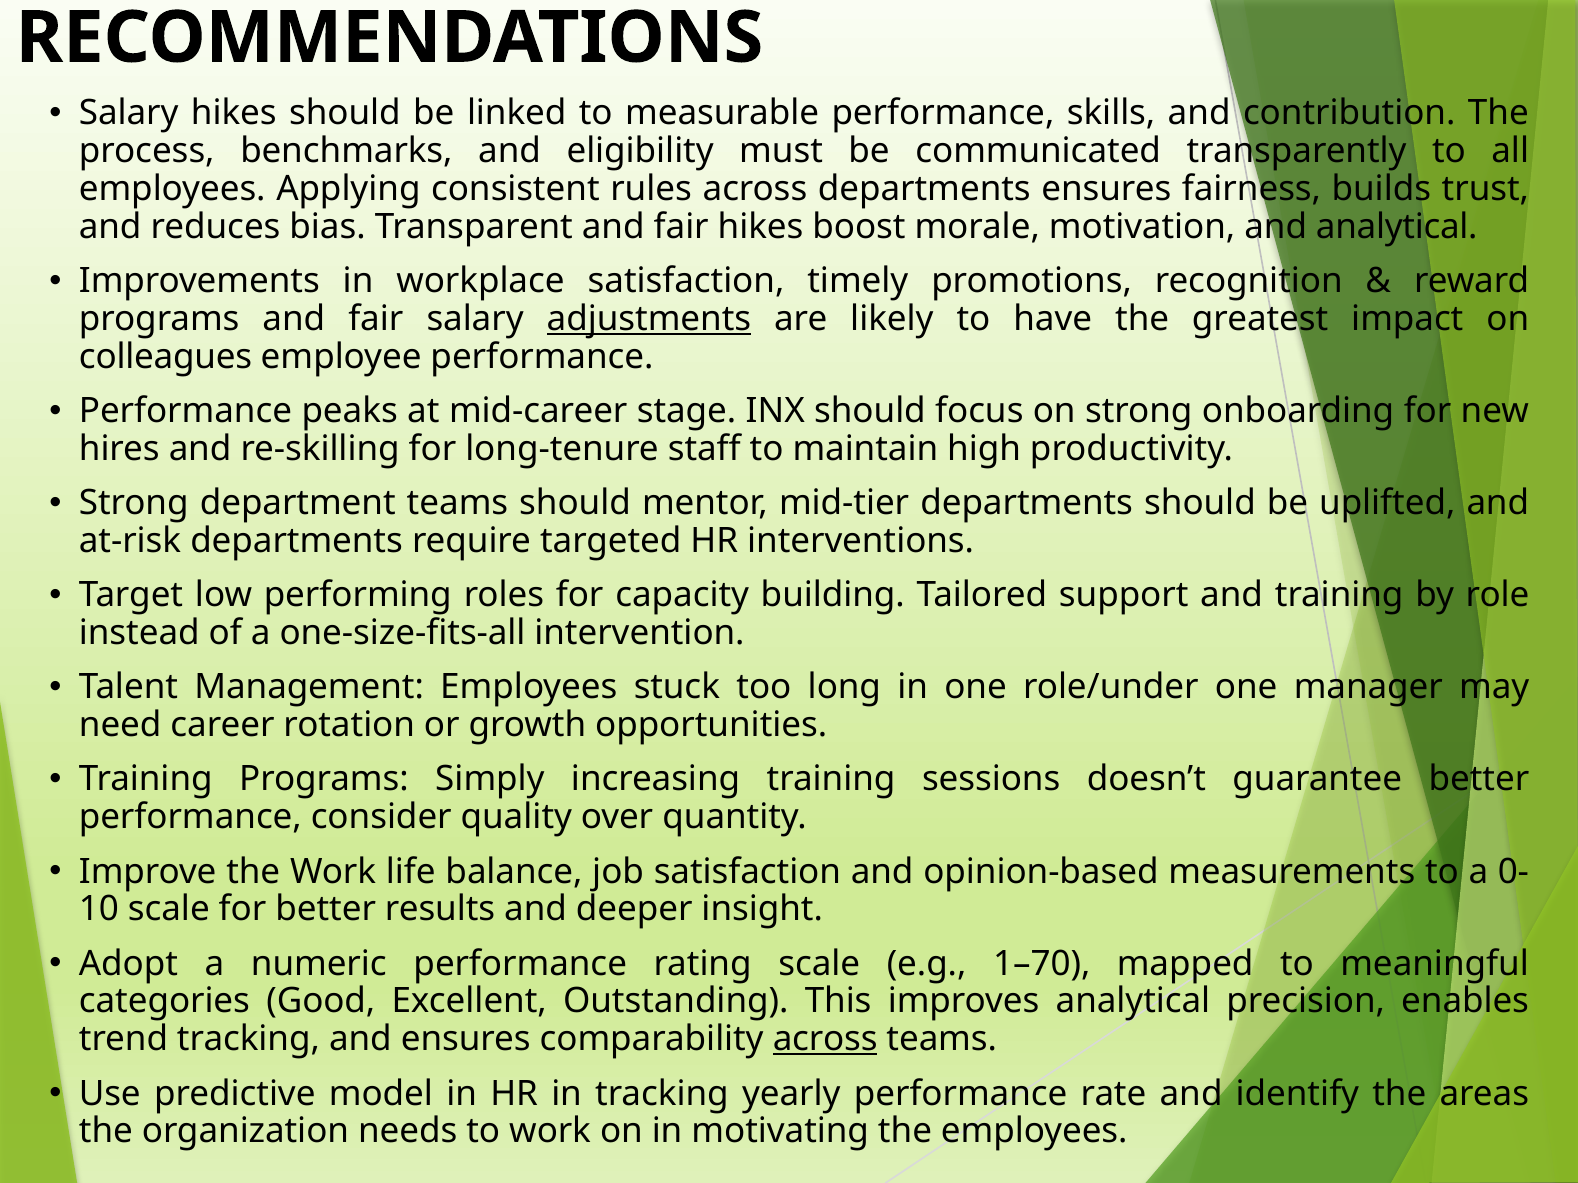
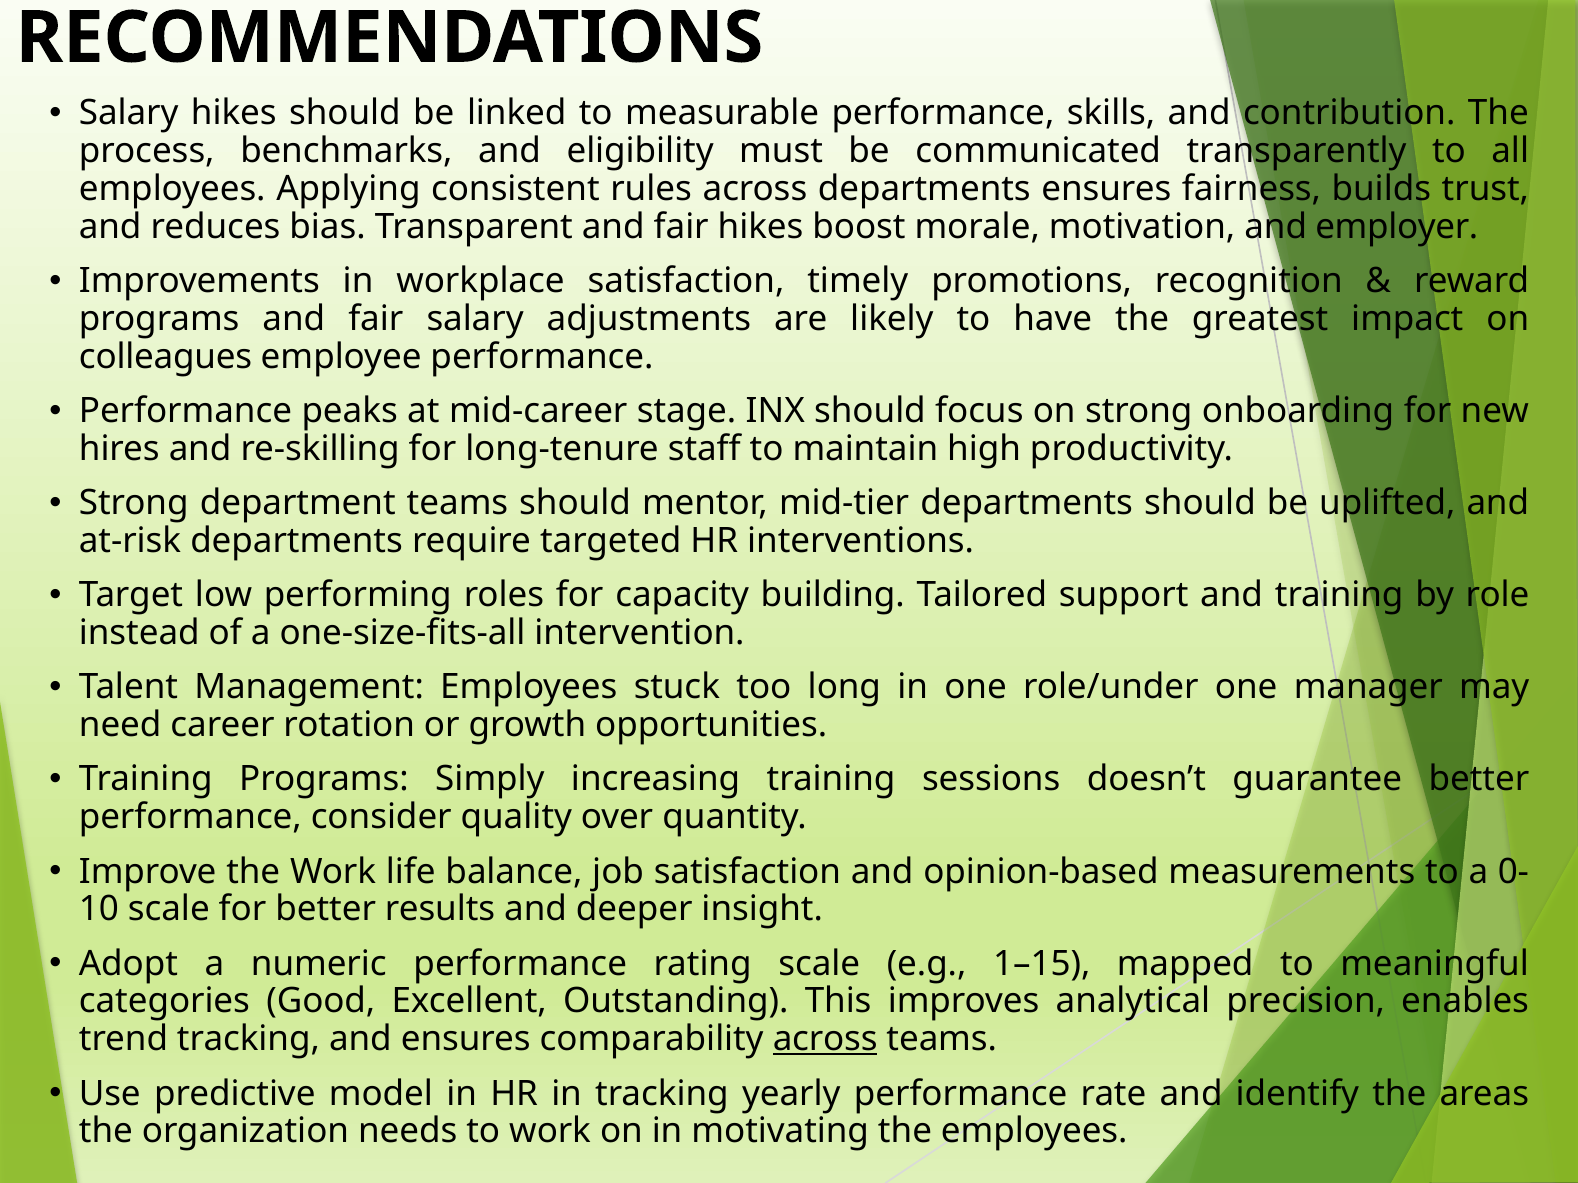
and analytical: analytical -> employer
adjustments underline: present -> none
1–70: 1–70 -> 1–15
